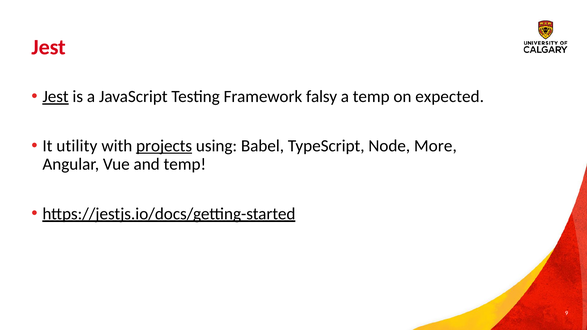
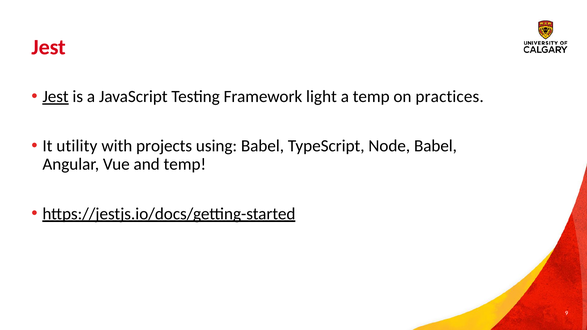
falsy: falsy -> light
expected: expected -> practices
projects underline: present -> none
Node More: More -> Babel
